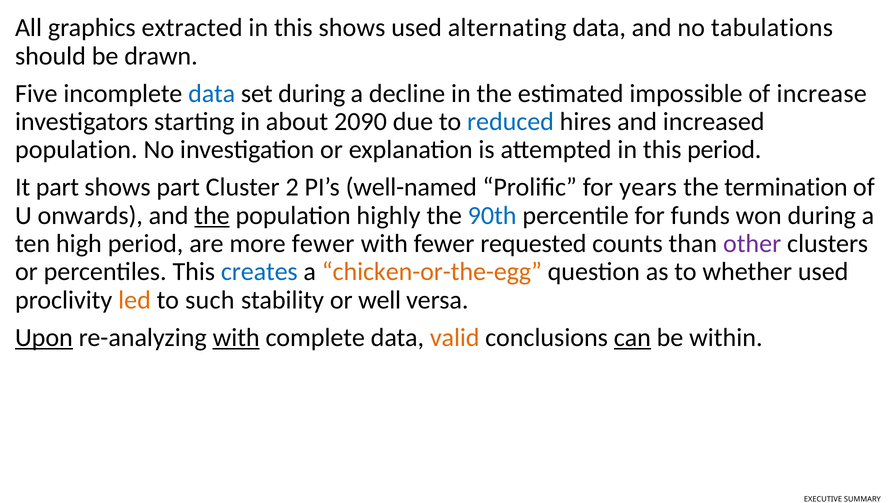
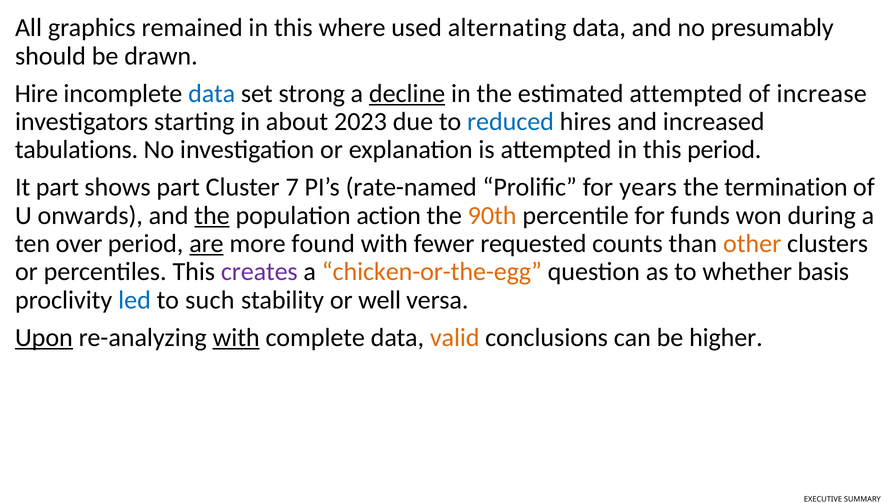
extracted: extracted -> remained
this shows: shows -> where
tabulations: tabulations -> presumably
Five: Five -> Hire
set during: during -> strong
decline underline: none -> present
estimated impossible: impossible -> attempted
2090: 2090 -> 2023
population at (76, 150): population -> tabulations
2: 2 -> 7
well-named: well-named -> rate-named
highly: highly -> action
90th colour: blue -> orange
high: high -> over
are underline: none -> present
more fewer: fewer -> found
other colour: purple -> orange
creates colour: blue -> purple
whether used: used -> basis
led colour: orange -> blue
can underline: present -> none
within: within -> higher
